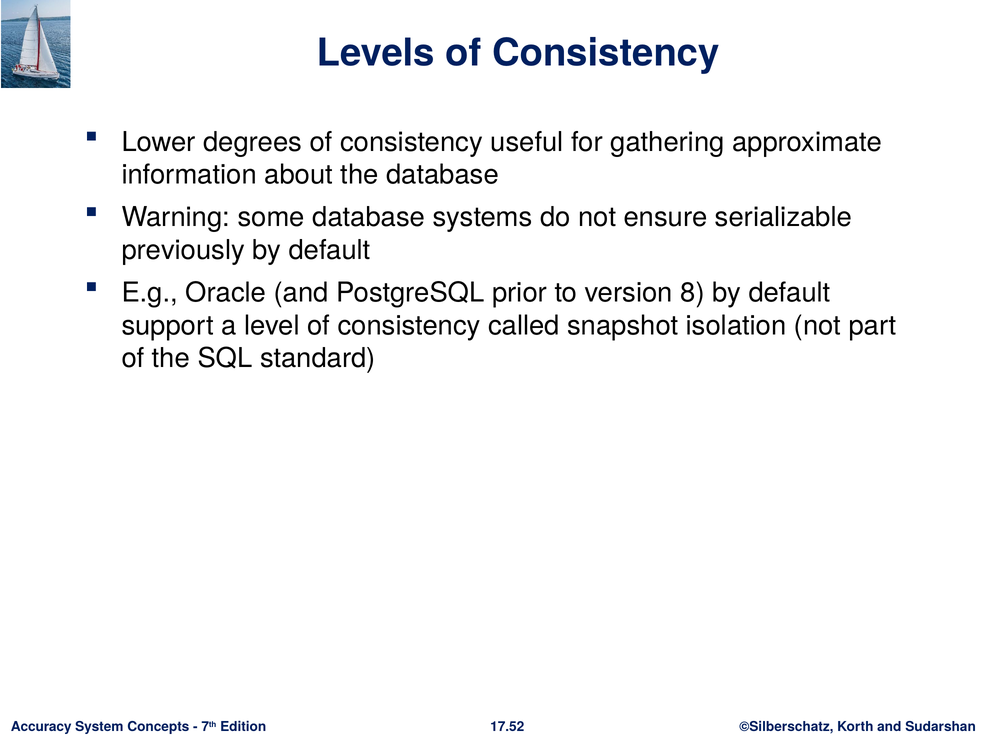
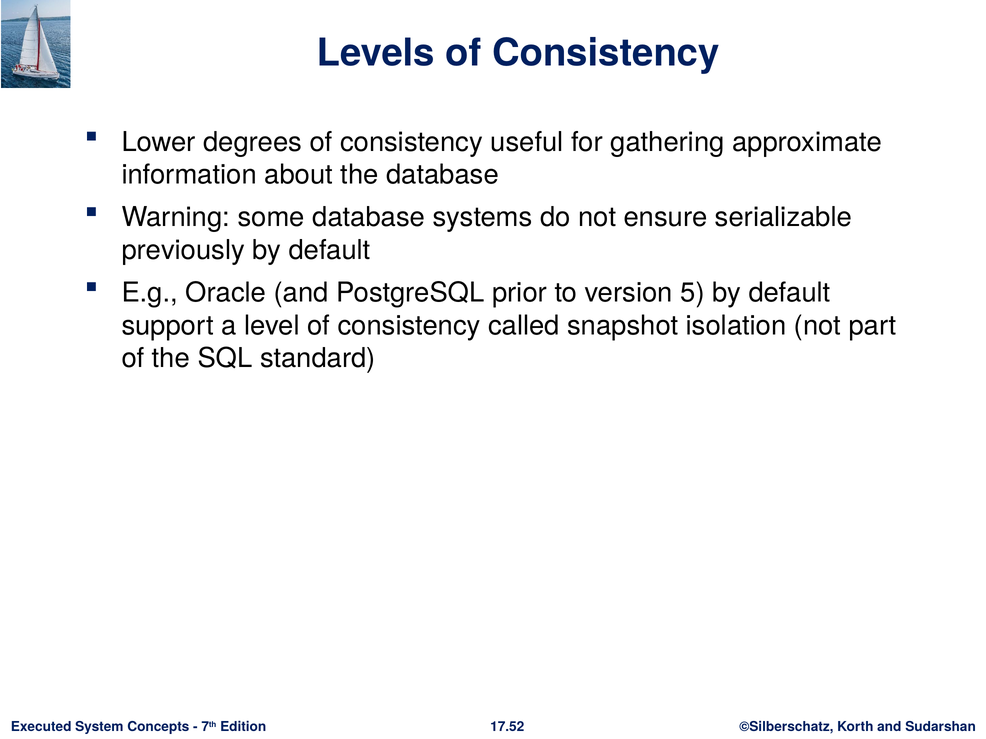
8: 8 -> 5
Accuracy: Accuracy -> Executed
